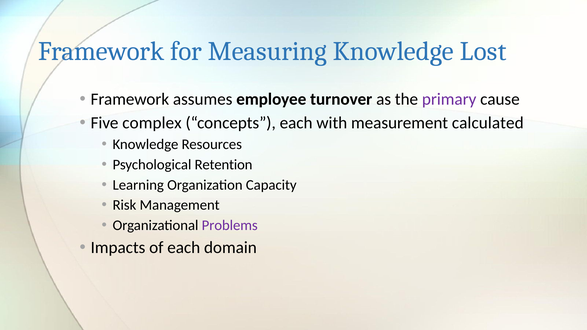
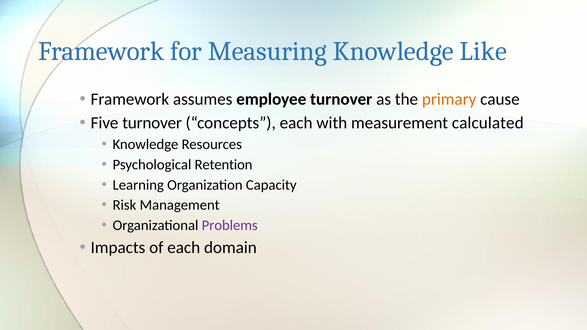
Lost: Lost -> Like
primary colour: purple -> orange
Five complex: complex -> turnover
